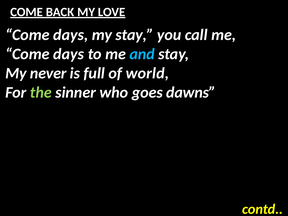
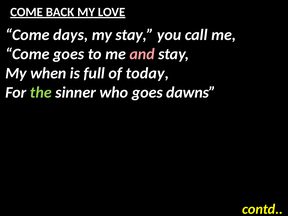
days at (69, 54): days -> goes
and colour: light blue -> pink
never: never -> when
world: world -> today
